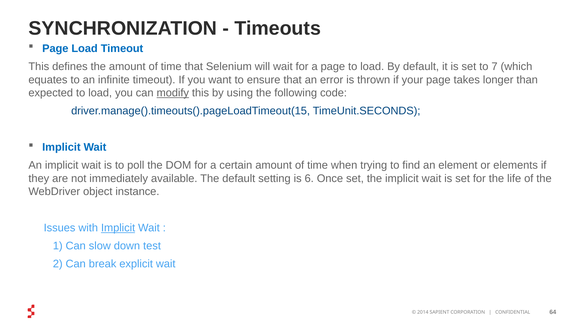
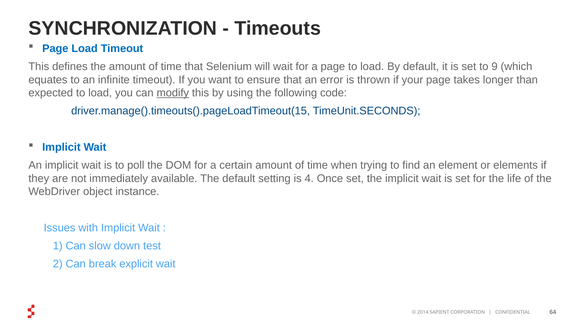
7: 7 -> 9
6: 6 -> 4
Implicit at (118, 228) underline: present -> none
